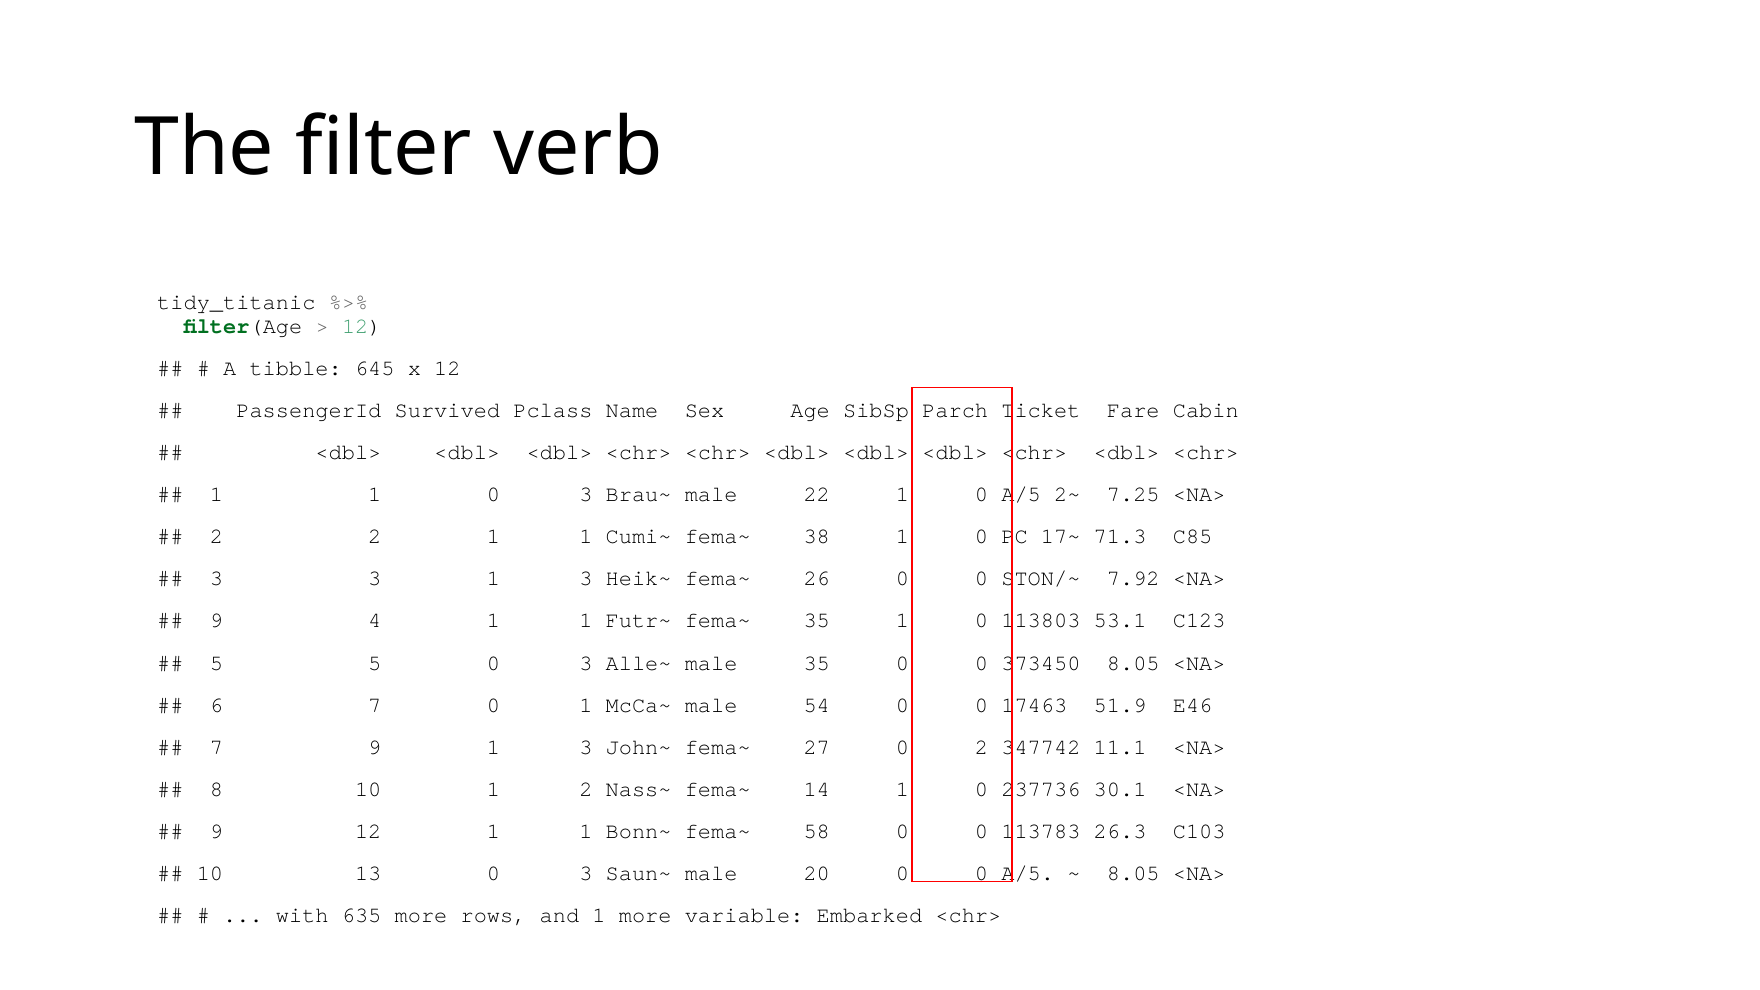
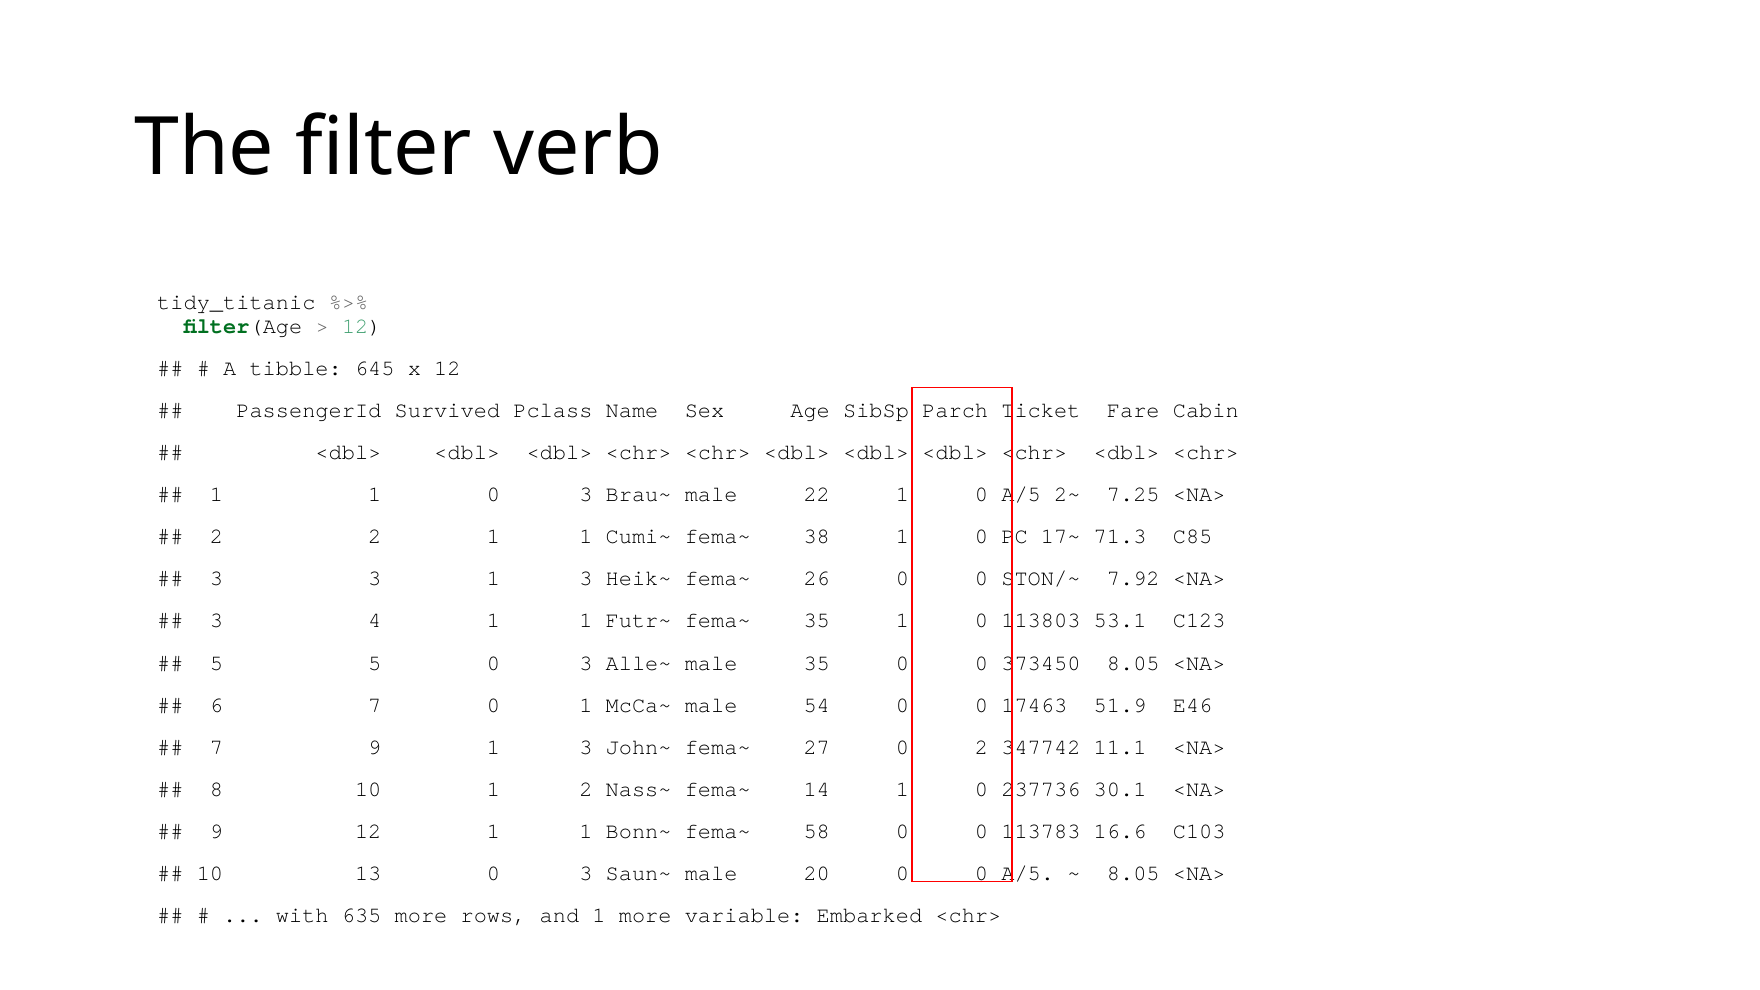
9 at (217, 621): 9 -> 3
26.3: 26.3 -> 16.6
